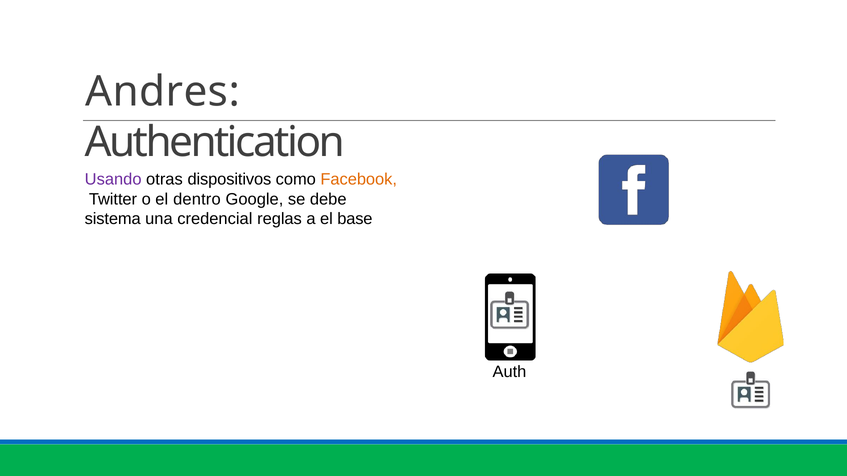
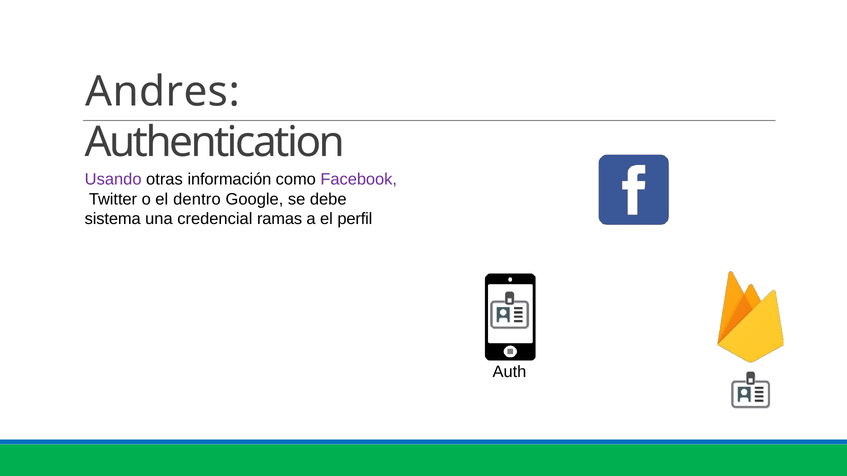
dispositivos: dispositivos -> información
Facebook colour: orange -> purple
reglas: reglas -> ramas
base: base -> perfil
